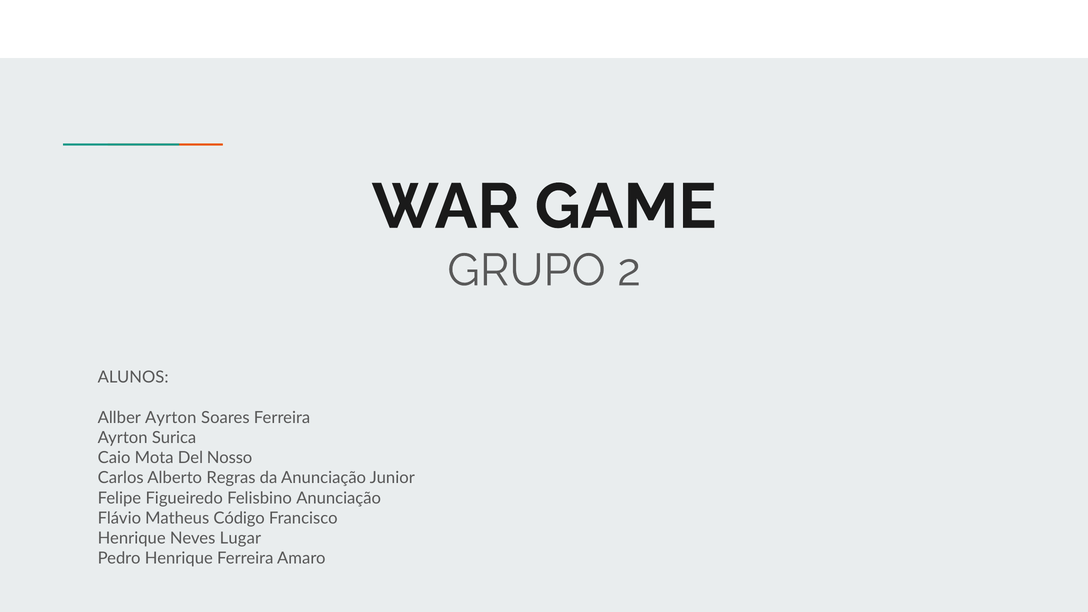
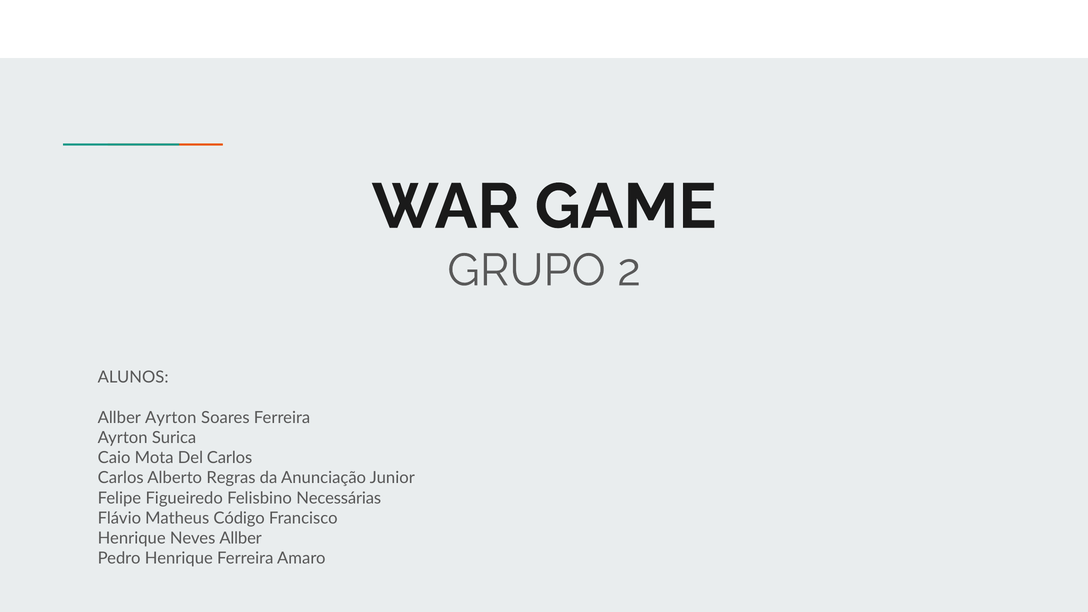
Del Nosso: Nosso -> Carlos
Felisbino Anunciação: Anunciação -> Necessárias
Neves Lugar: Lugar -> Allber
